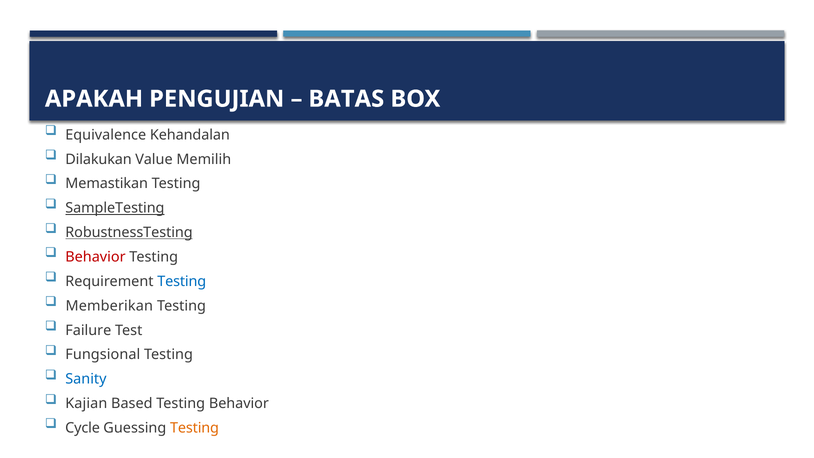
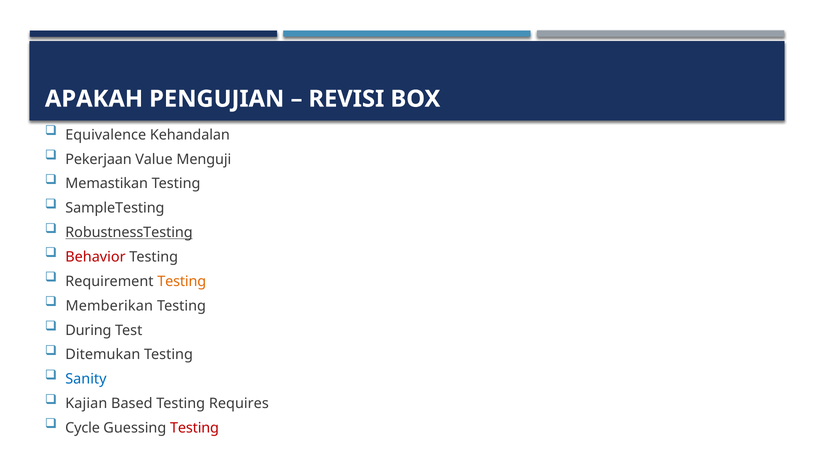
BATAS: BATAS -> REVISI
Dilakukan: Dilakukan -> Pekerjaan
Memilih: Memilih -> Menguji
SampleTesting underline: present -> none
Testing at (182, 281) colour: blue -> orange
Failure: Failure -> During
Fungsional: Fungsional -> Ditemukan
Testing Behavior: Behavior -> Requires
Testing at (195, 428) colour: orange -> red
